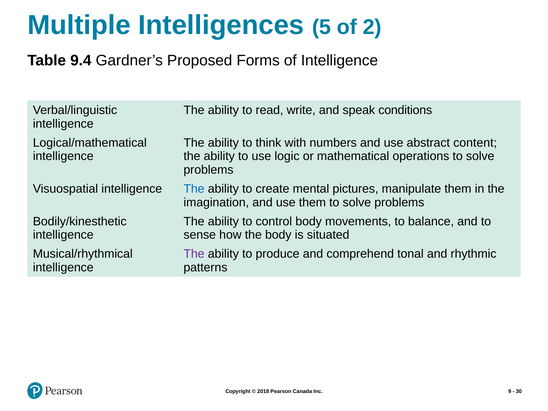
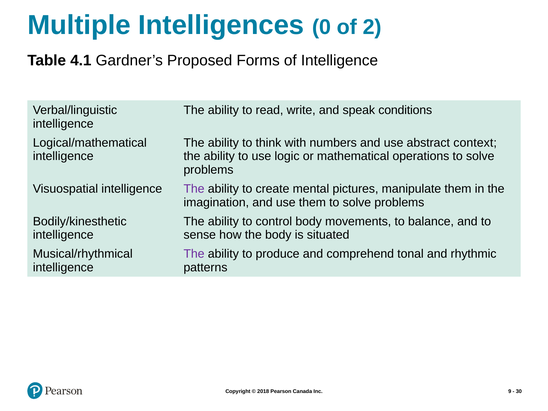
5: 5 -> 0
9.4: 9.4 -> 4.1
content: content -> context
The at (194, 189) colour: blue -> purple
